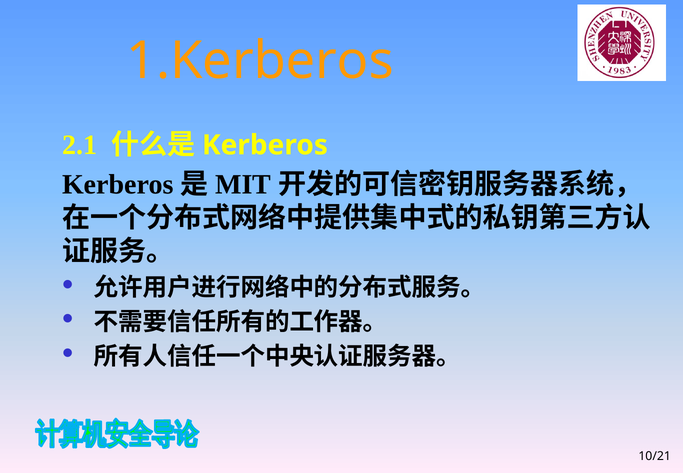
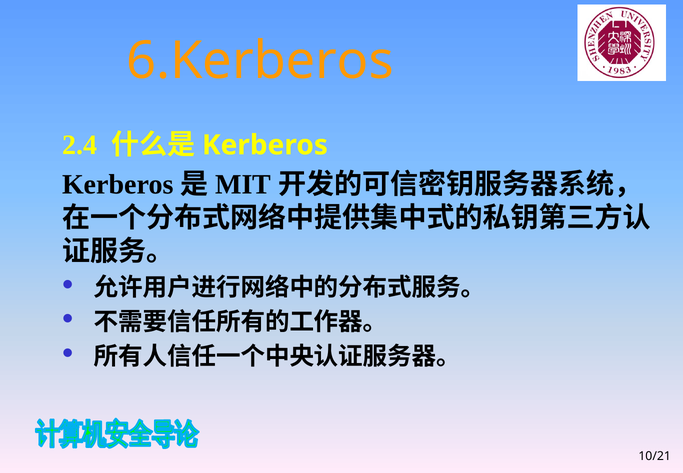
1.Kerberos: 1.Kerberos -> 6.Kerberos
2.1: 2.1 -> 2.4
